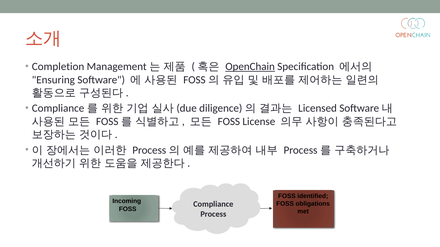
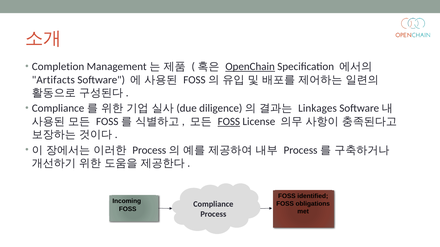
Ensuring: Ensuring -> Artifacts
Licensed: Licensed -> Linkages
FOSS at (229, 122) underline: none -> present
